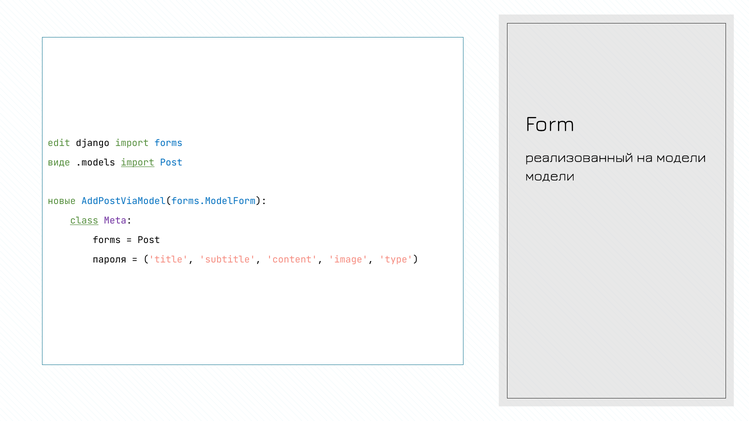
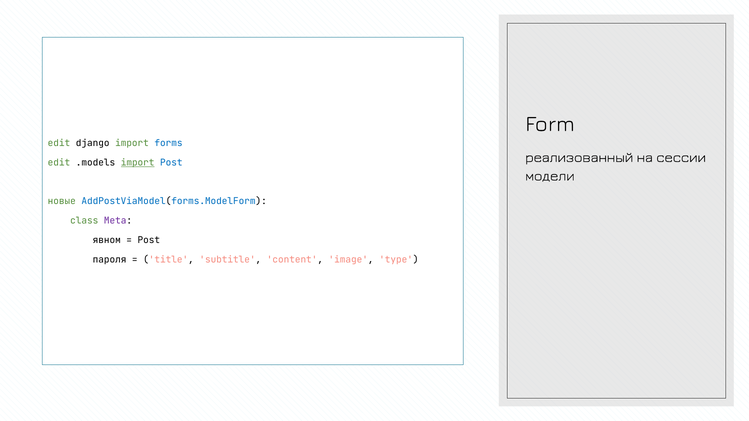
на модели: модели -> сессии
виде at (59, 163): виде -> edit
class underline: present -> none
forms at (107, 240): forms -> явном
